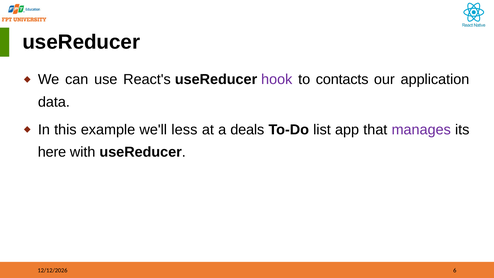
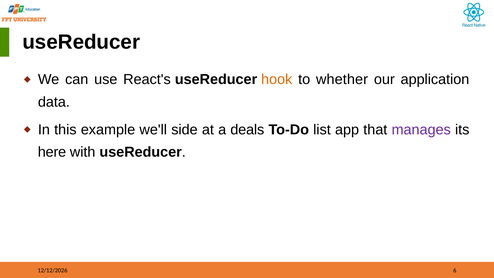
hook colour: purple -> orange
contacts: contacts -> whether
less: less -> side
